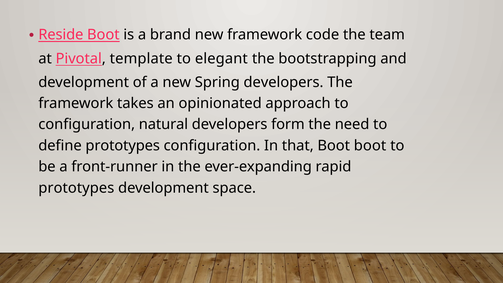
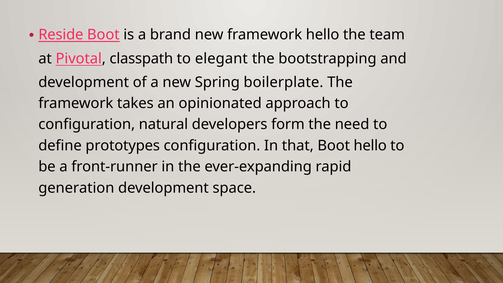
framework code: code -> hello
template: template -> classpath
Spring developers: developers -> boilerplate
Boot boot: boot -> hello
prototypes at (76, 188): prototypes -> generation
